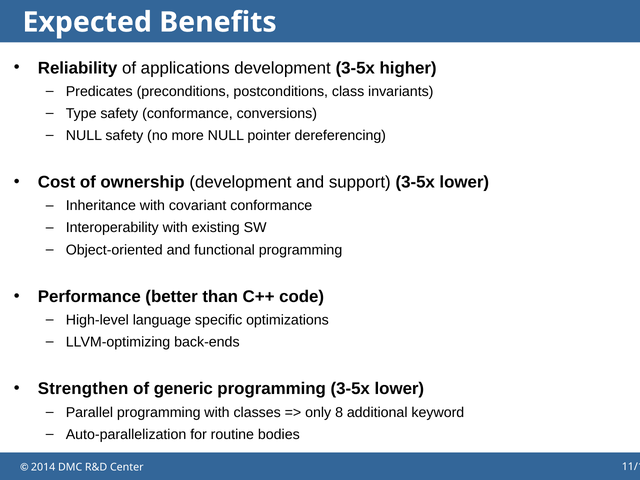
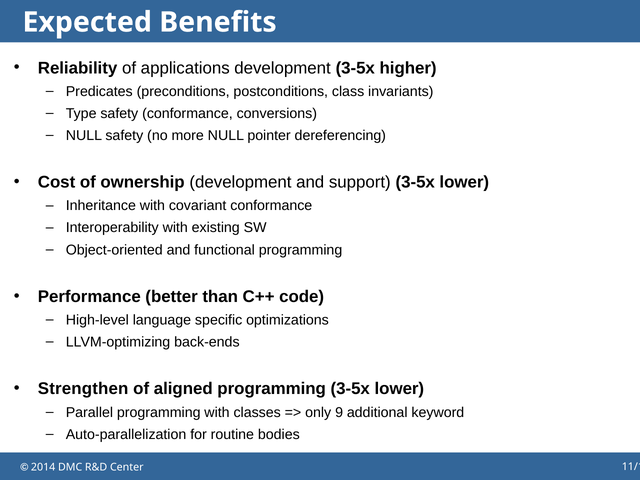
generic: generic -> aligned
8: 8 -> 9
